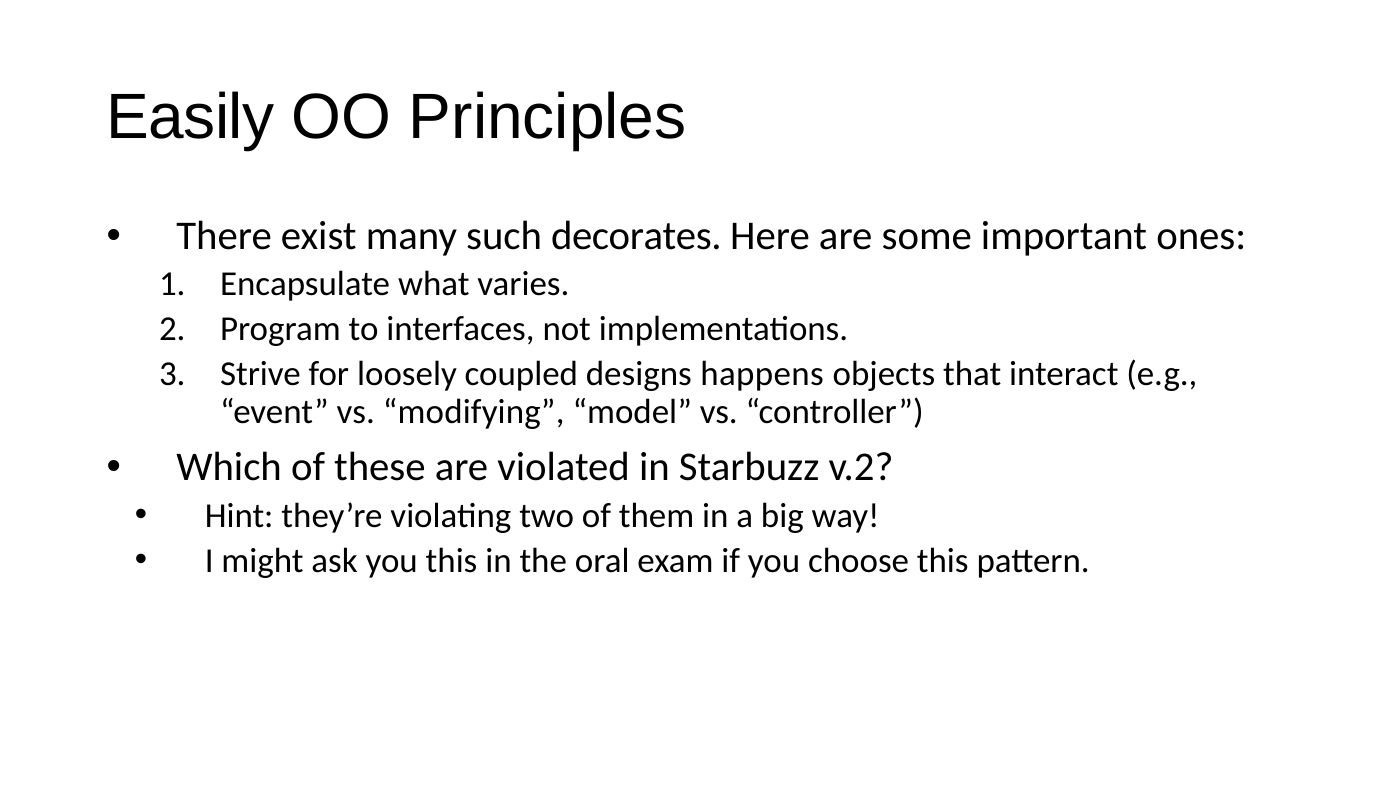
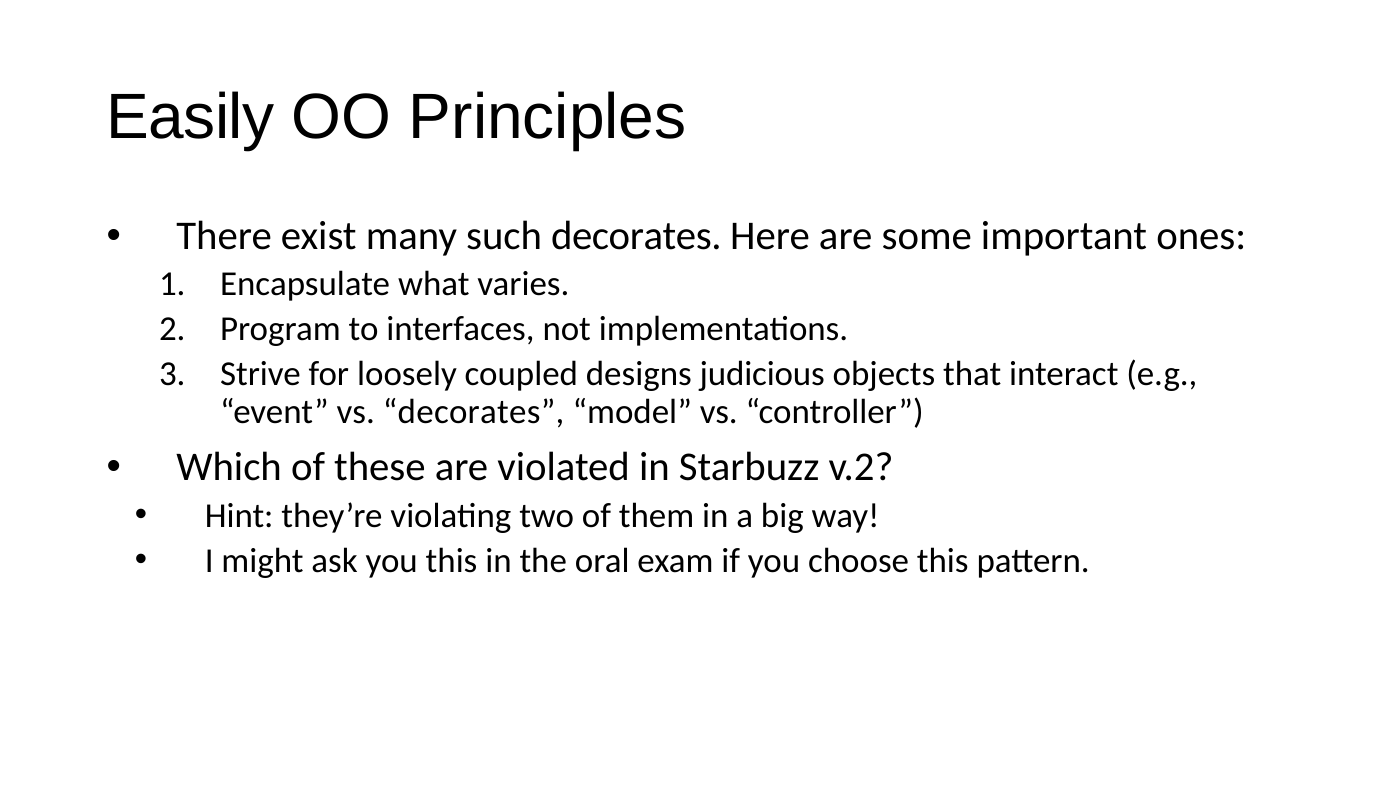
happens: happens -> judicious
vs modifying: modifying -> decorates
